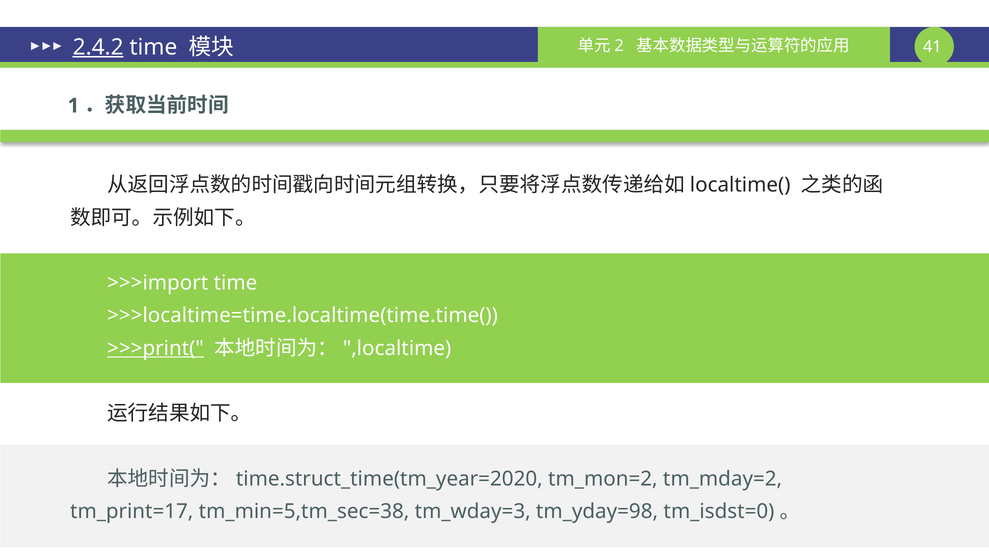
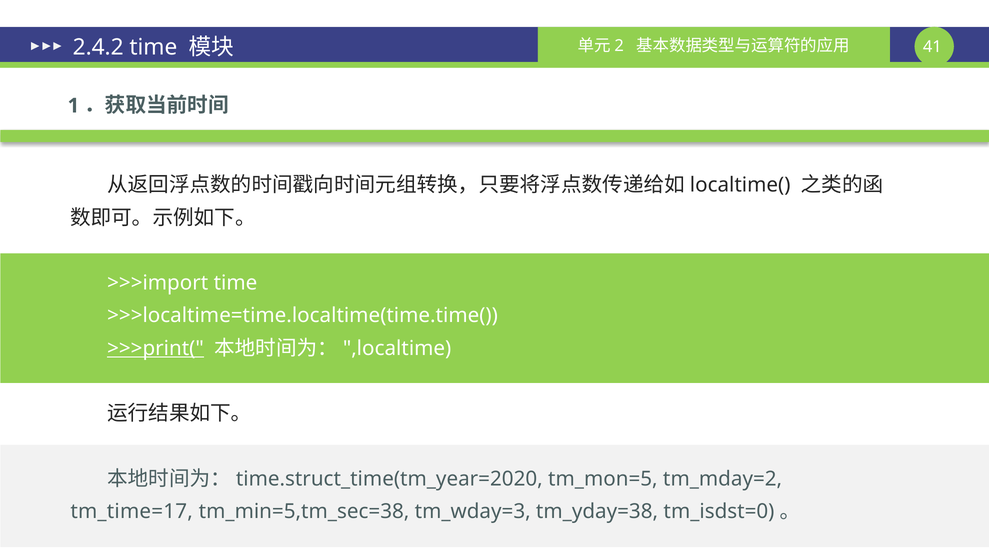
2.4.2 underline: present -> none
tm_mon=2: tm_mon=2 -> tm_mon=5
tm_print=17: tm_print=17 -> tm_time=17
tm_yday=98: tm_yday=98 -> tm_yday=38
